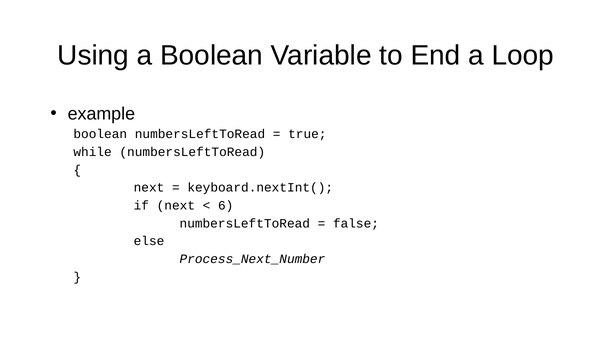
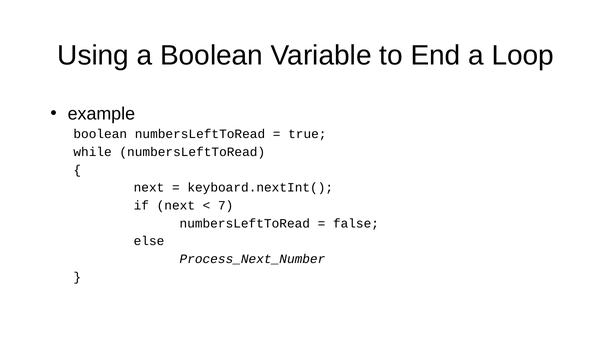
6: 6 -> 7
